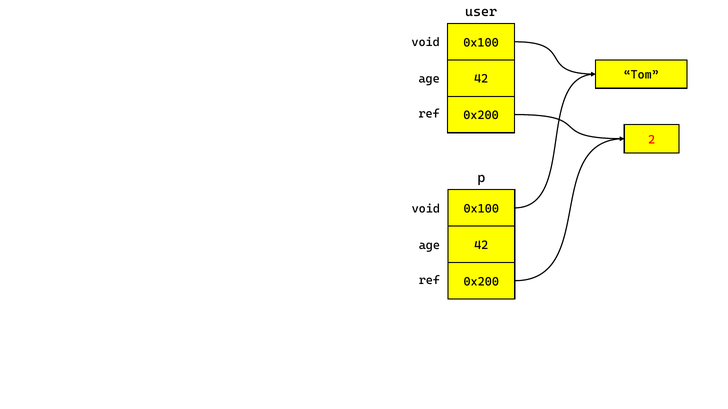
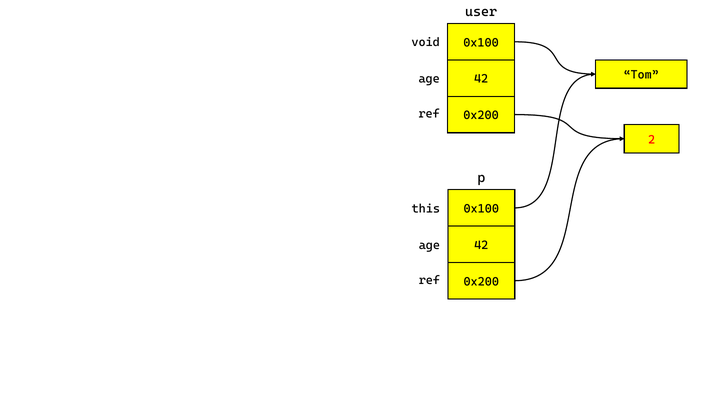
void at (426, 209): void -> this
